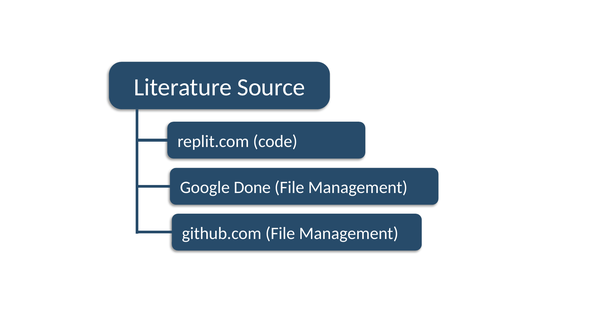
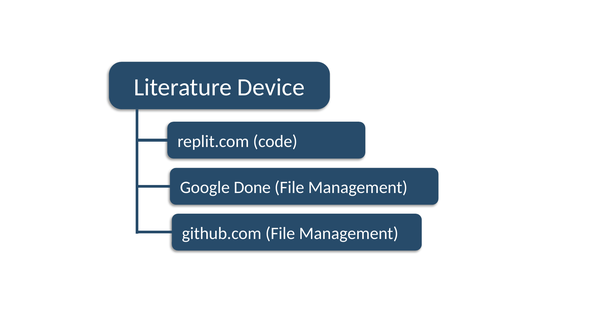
Source: Source -> Device
